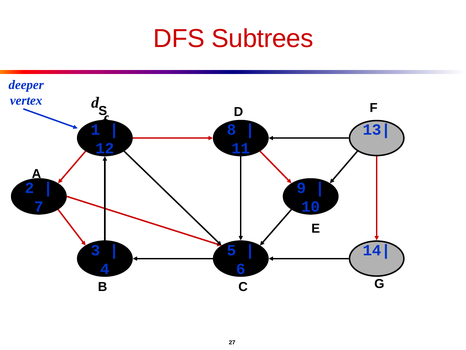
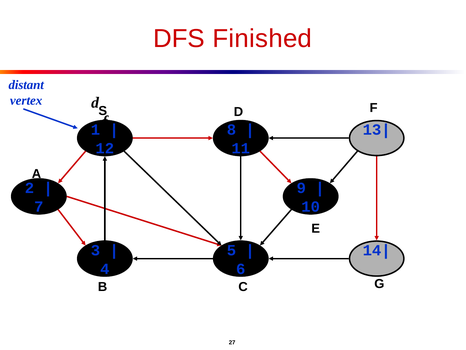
Subtrees: Subtrees -> Finished
deeper: deeper -> distant
